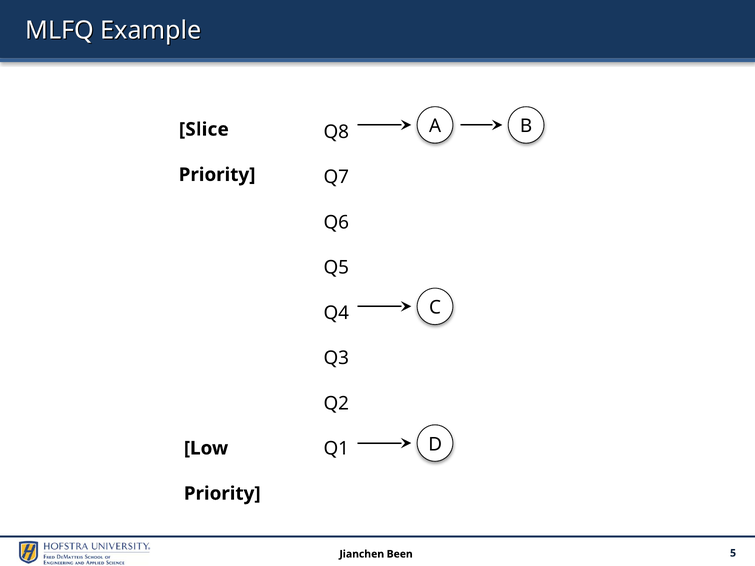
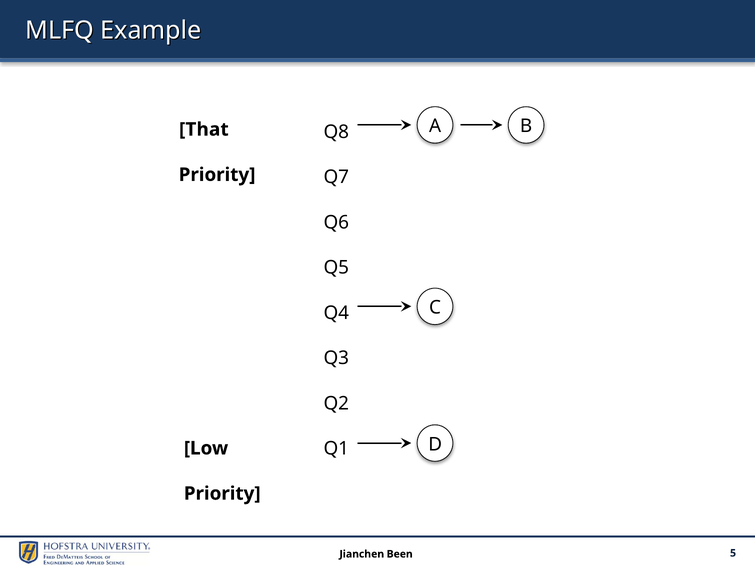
Slice: Slice -> That
